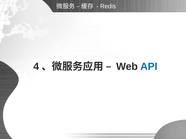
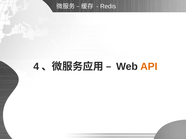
API colour: blue -> orange
